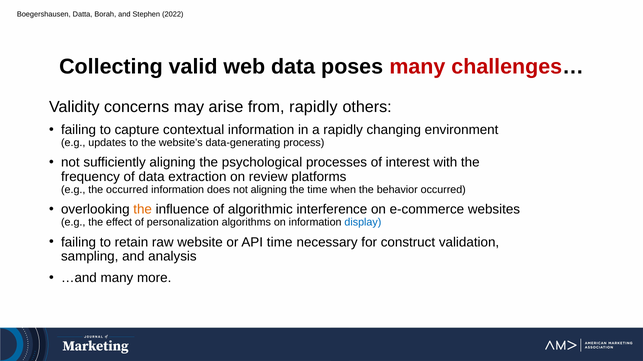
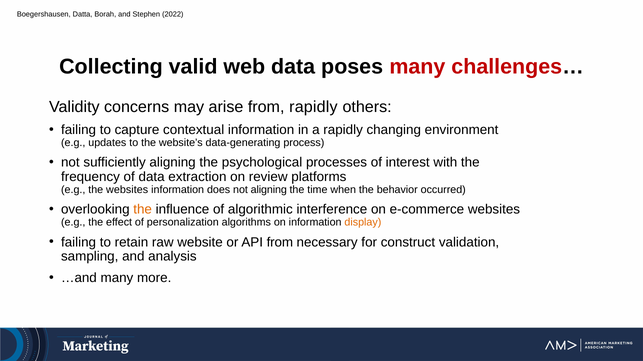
the occurred: occurred -> websites
display colour: blue -> orange
API time: time -> from
